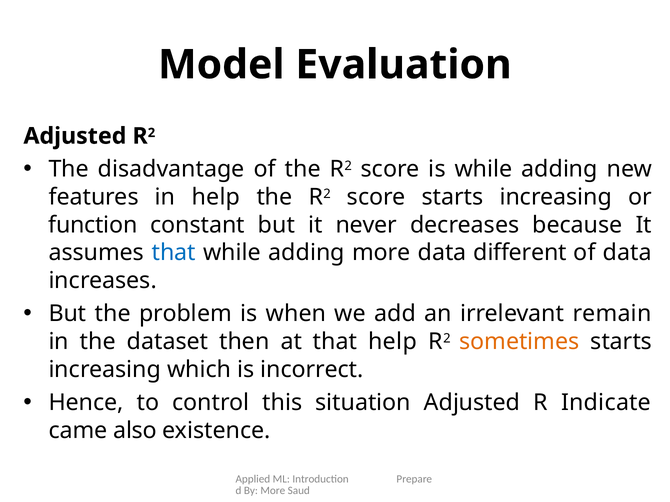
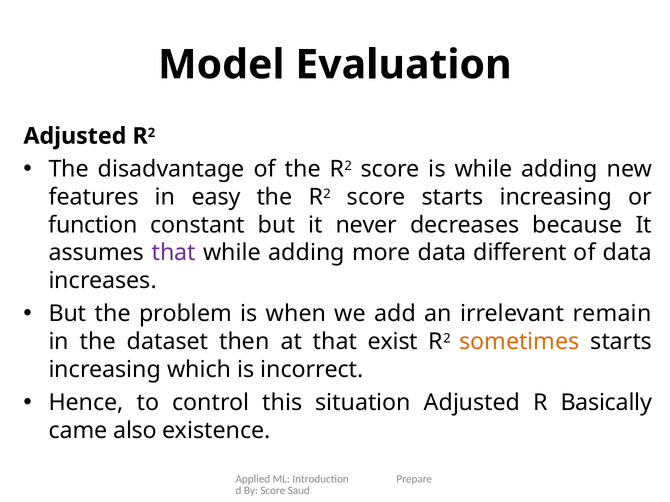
in help: help -> easy
that at (174, 253) colour: blue -> purple
that help: help -> exist
Indicate: Indicate -> Basically
By More: More -> Score
